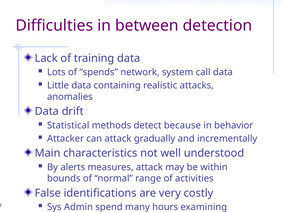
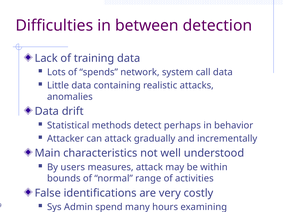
because: because -> perhaps
alerts: alerts -> users
